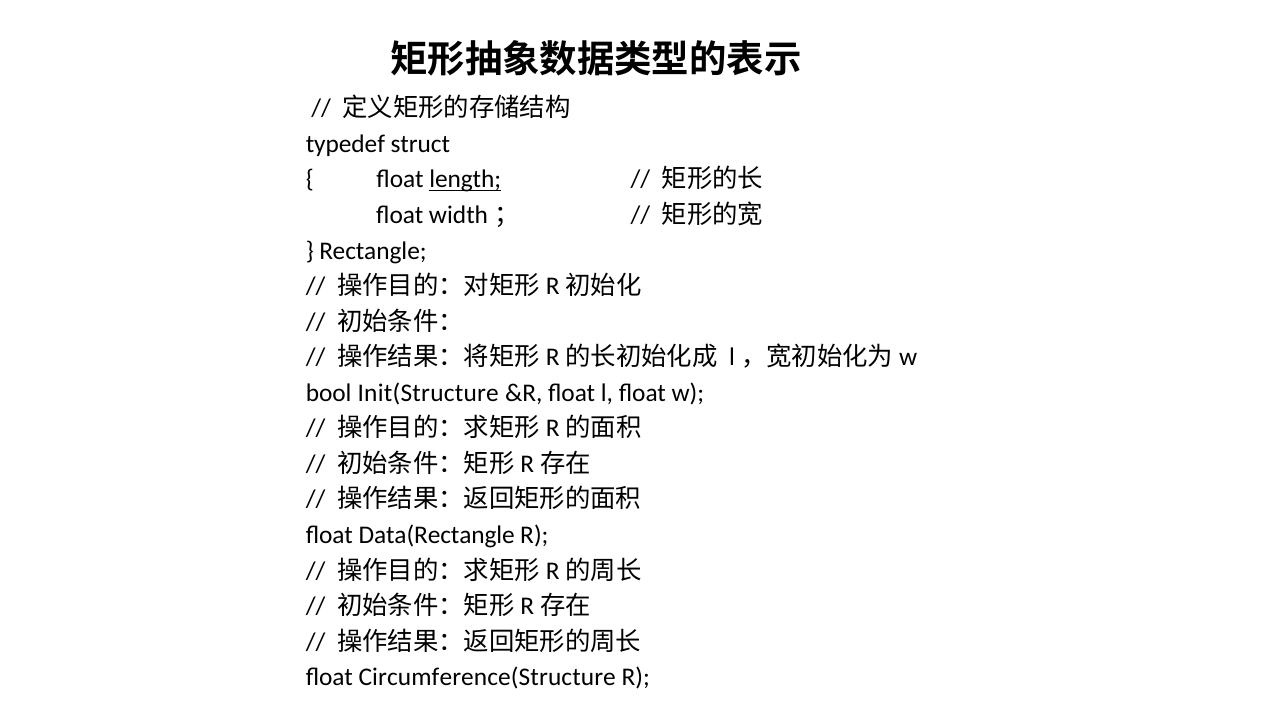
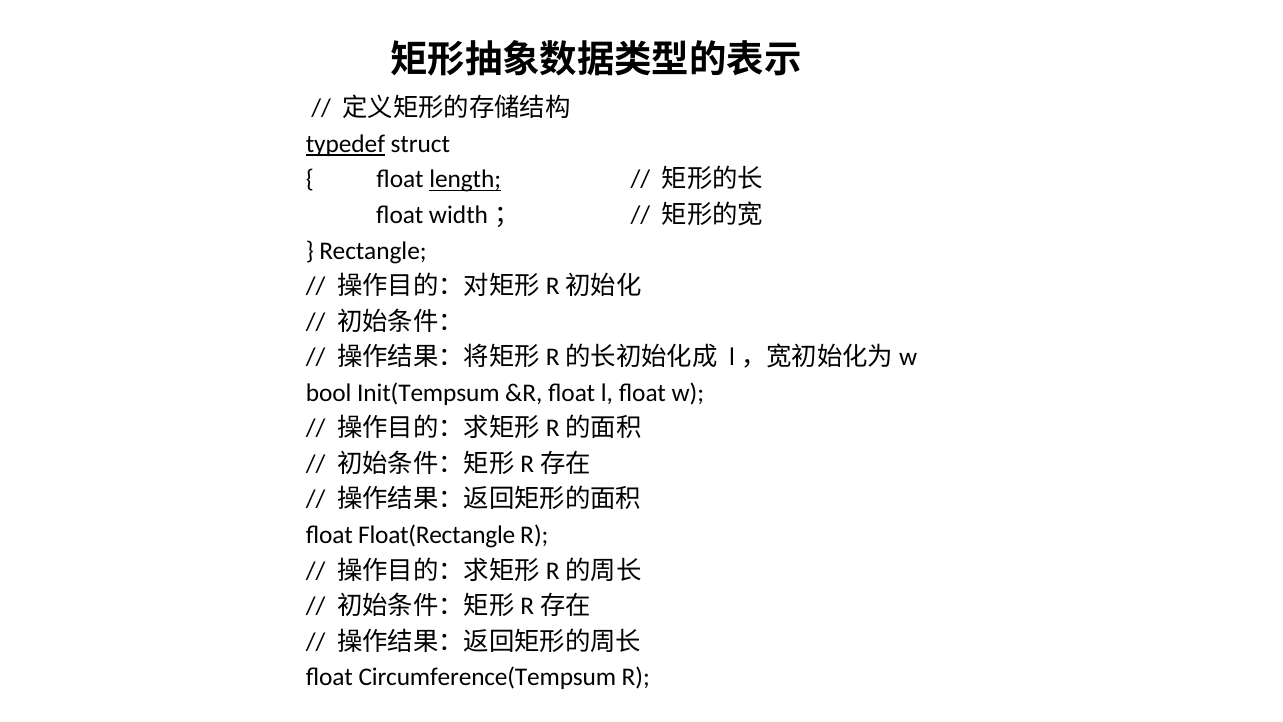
typedef underline: none -> present
Init(Structure: Init(Structure -> Init(Tempsum
Data(Rectangle: Data(Rectangle -> Float(Rectangle
Circumference(Structure: Circumference(Structure -> Circumference(Tempsum
